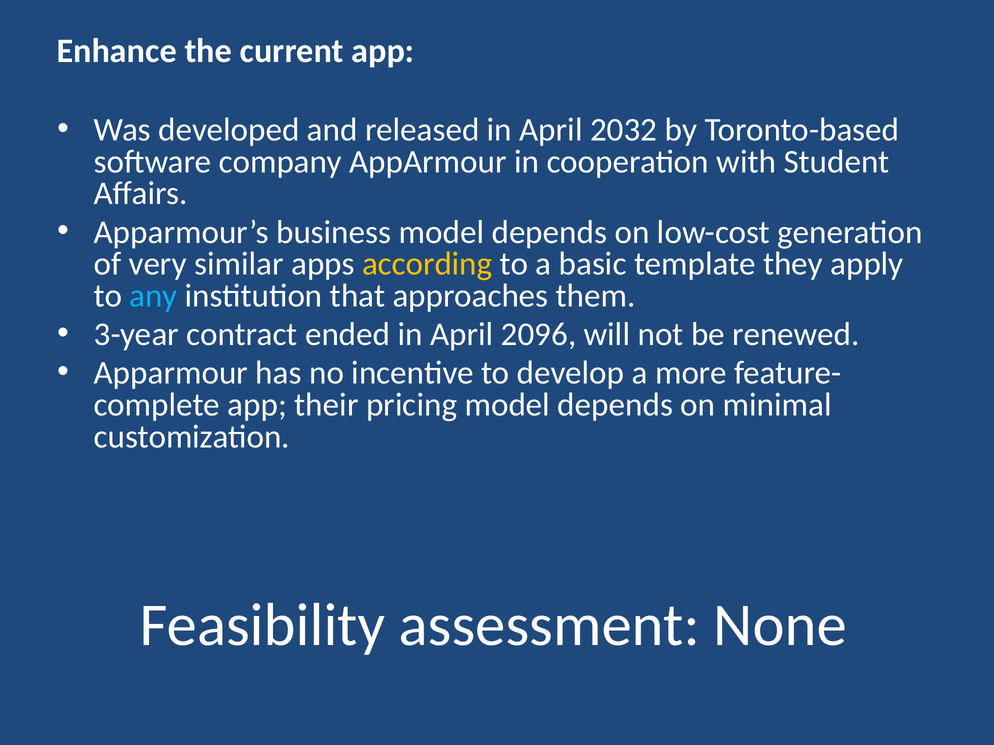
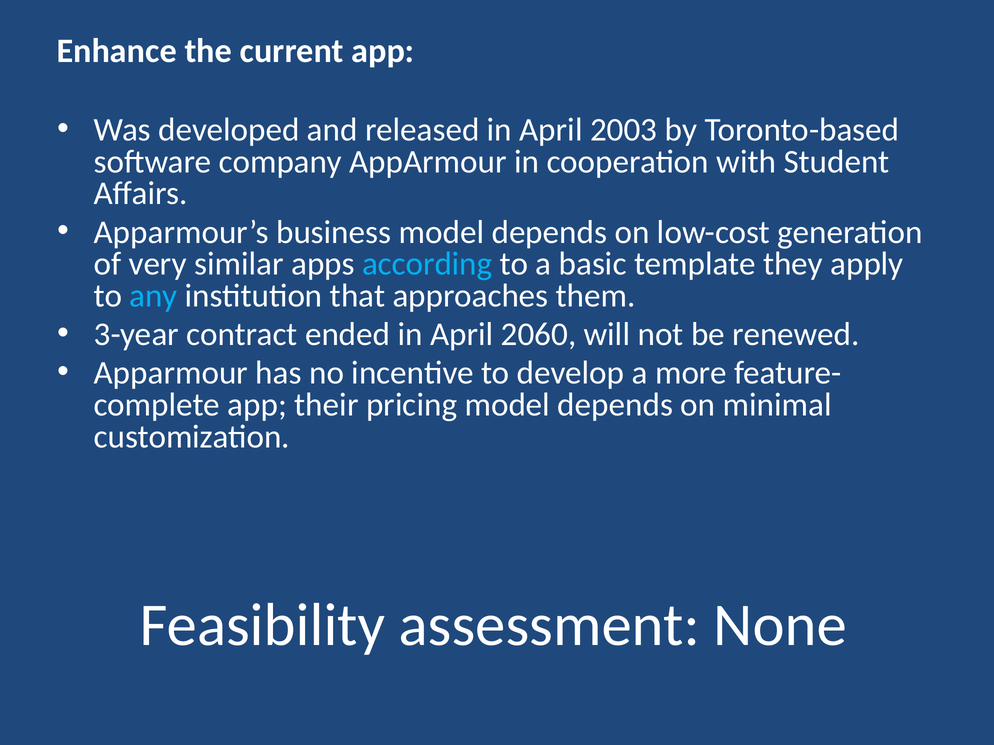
2032: 2032 -> 2003
according colour: yellow -> light blue
2096: 2096 -> 2060
